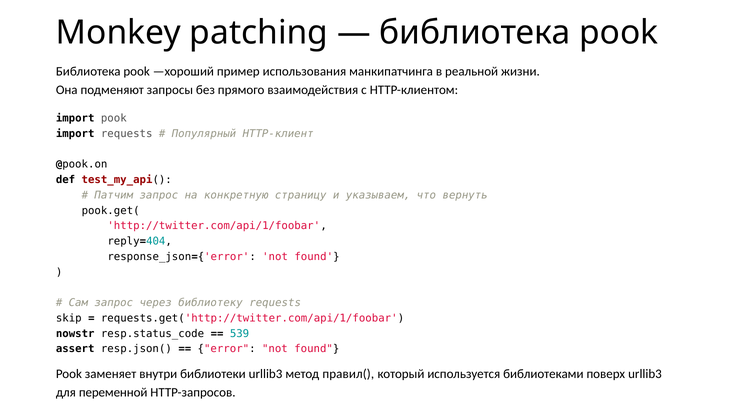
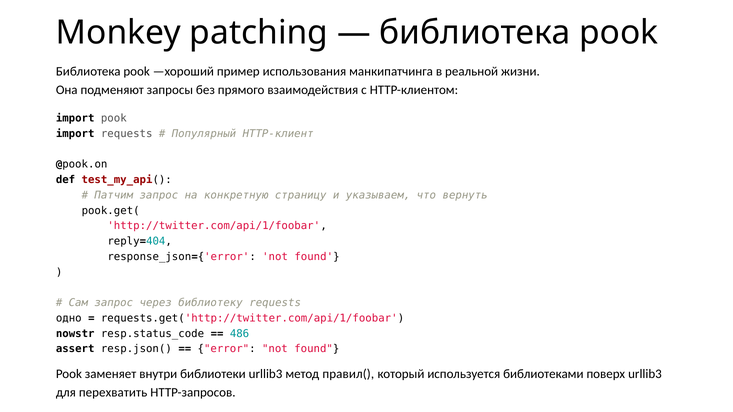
skip: skip -> одно
539: 539 -> 486
переменной: переменной -> перехватить
